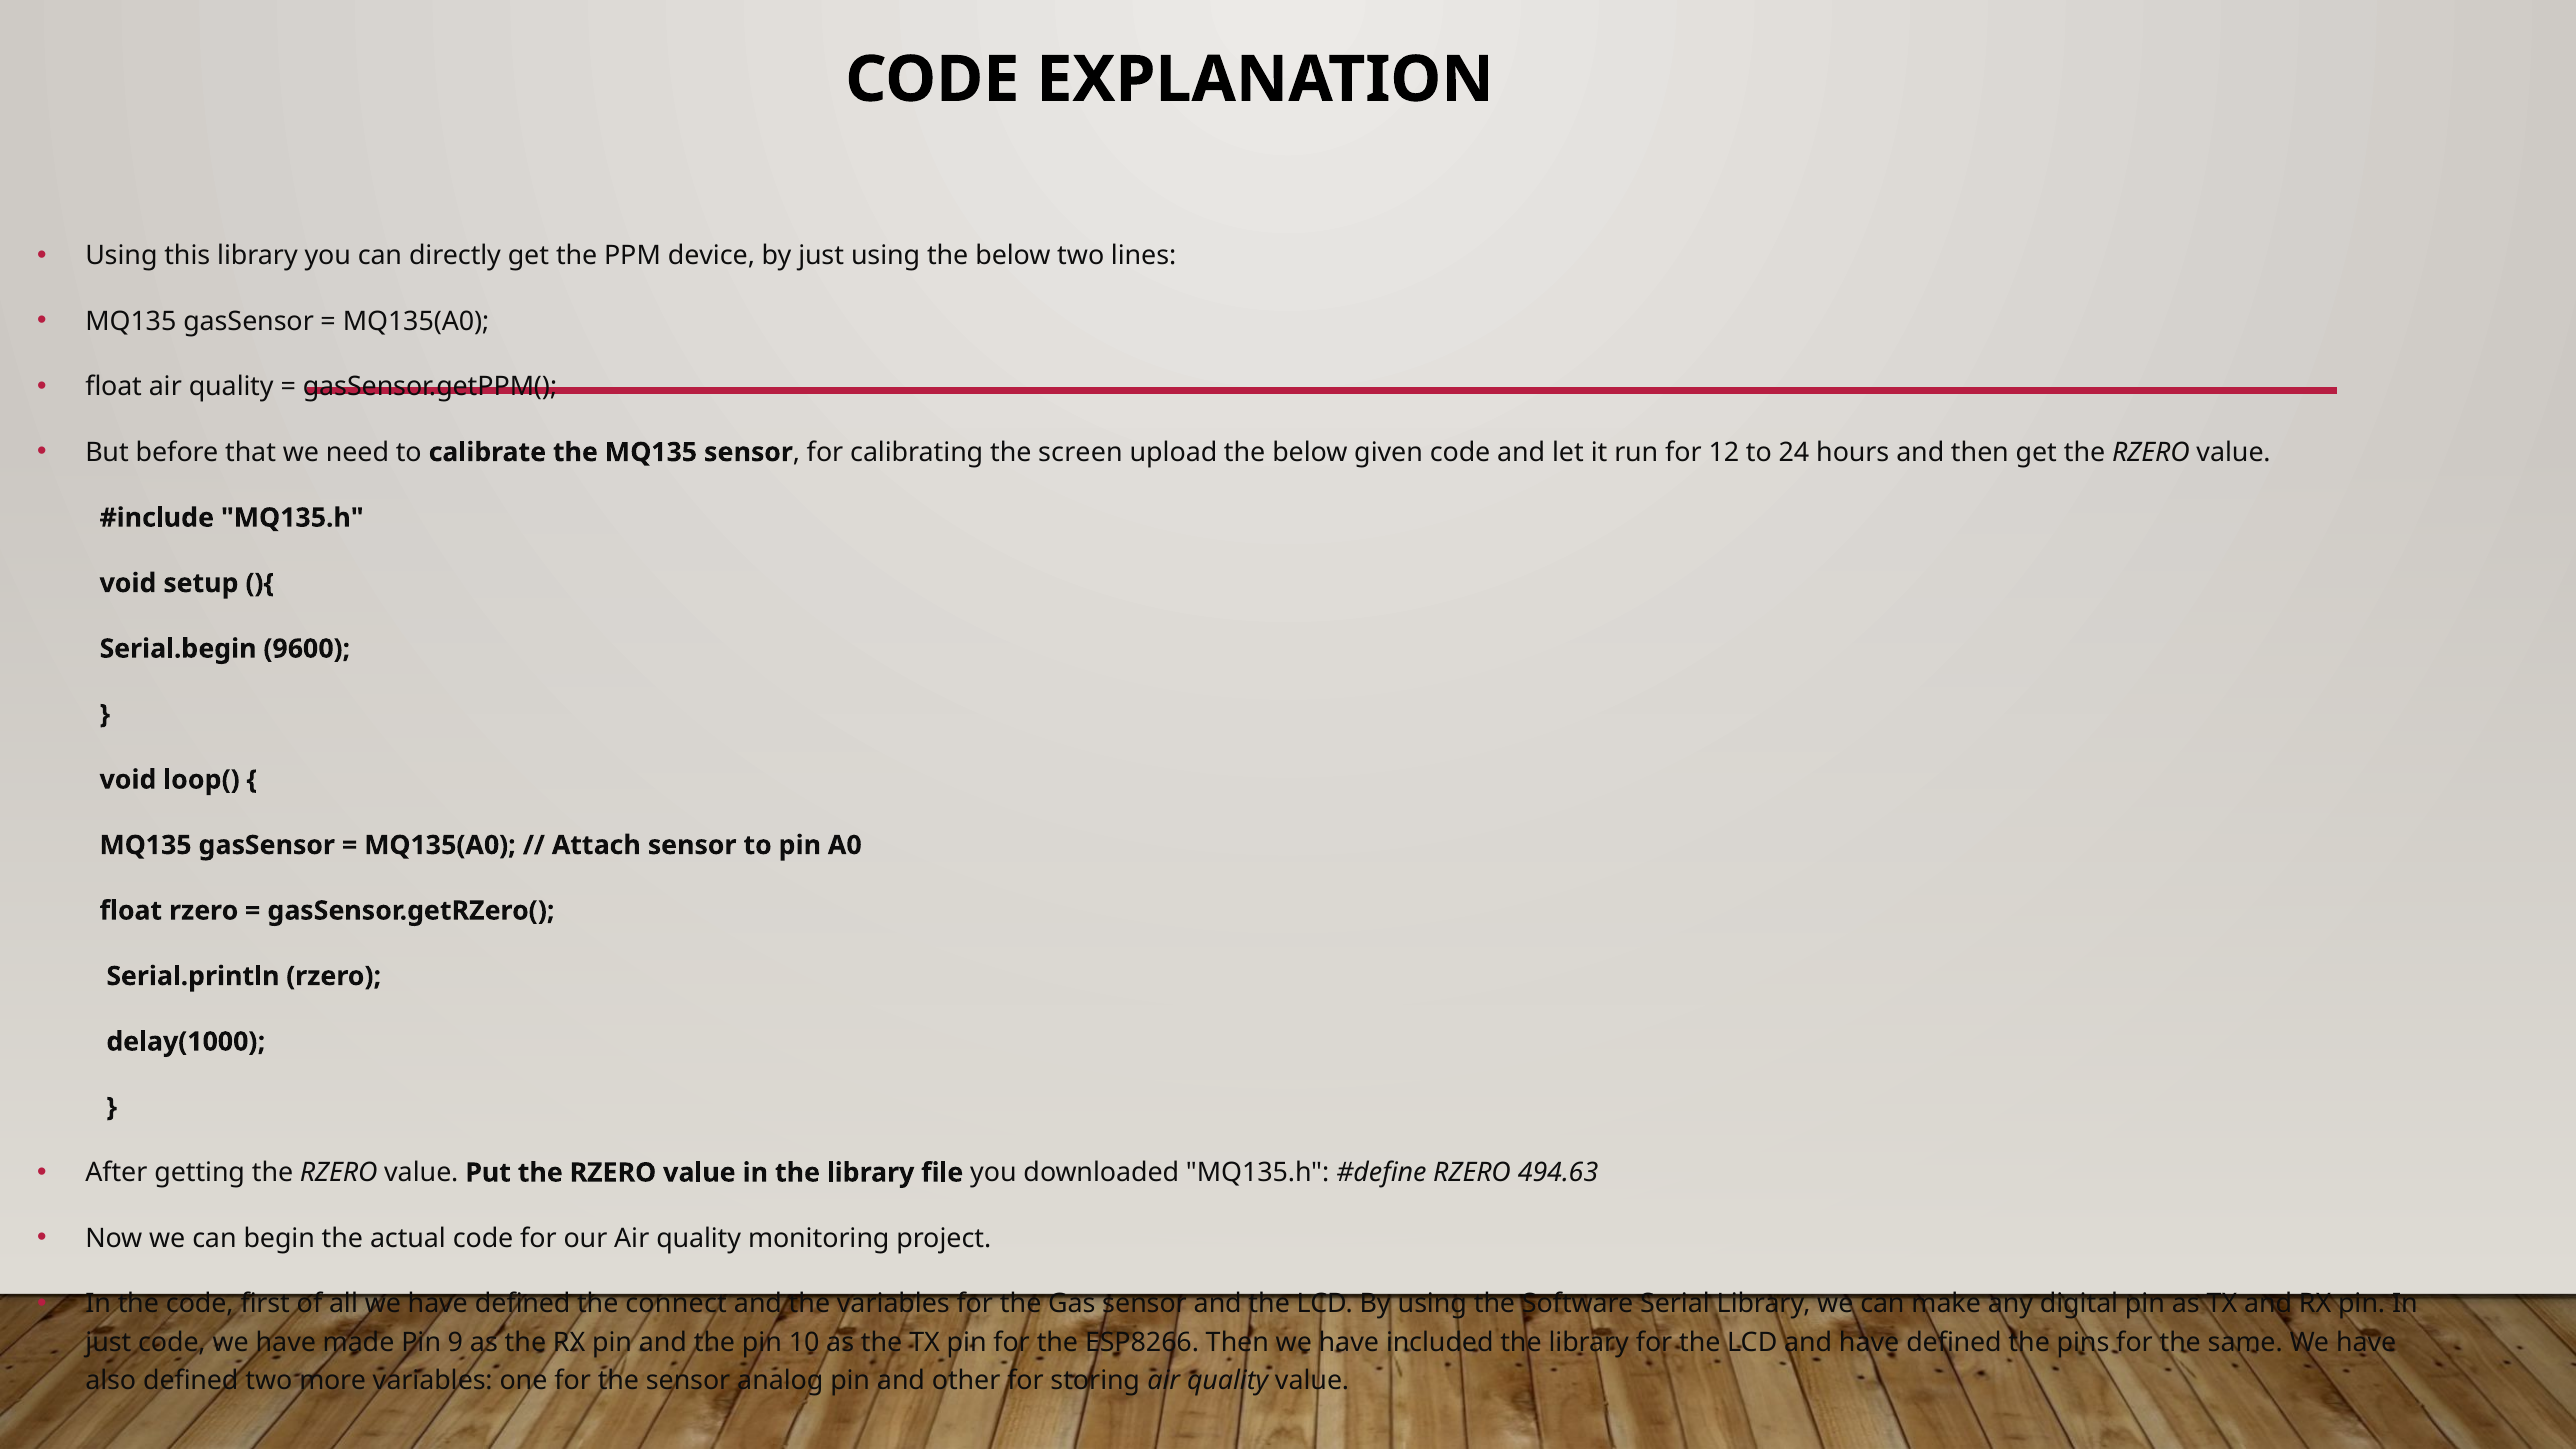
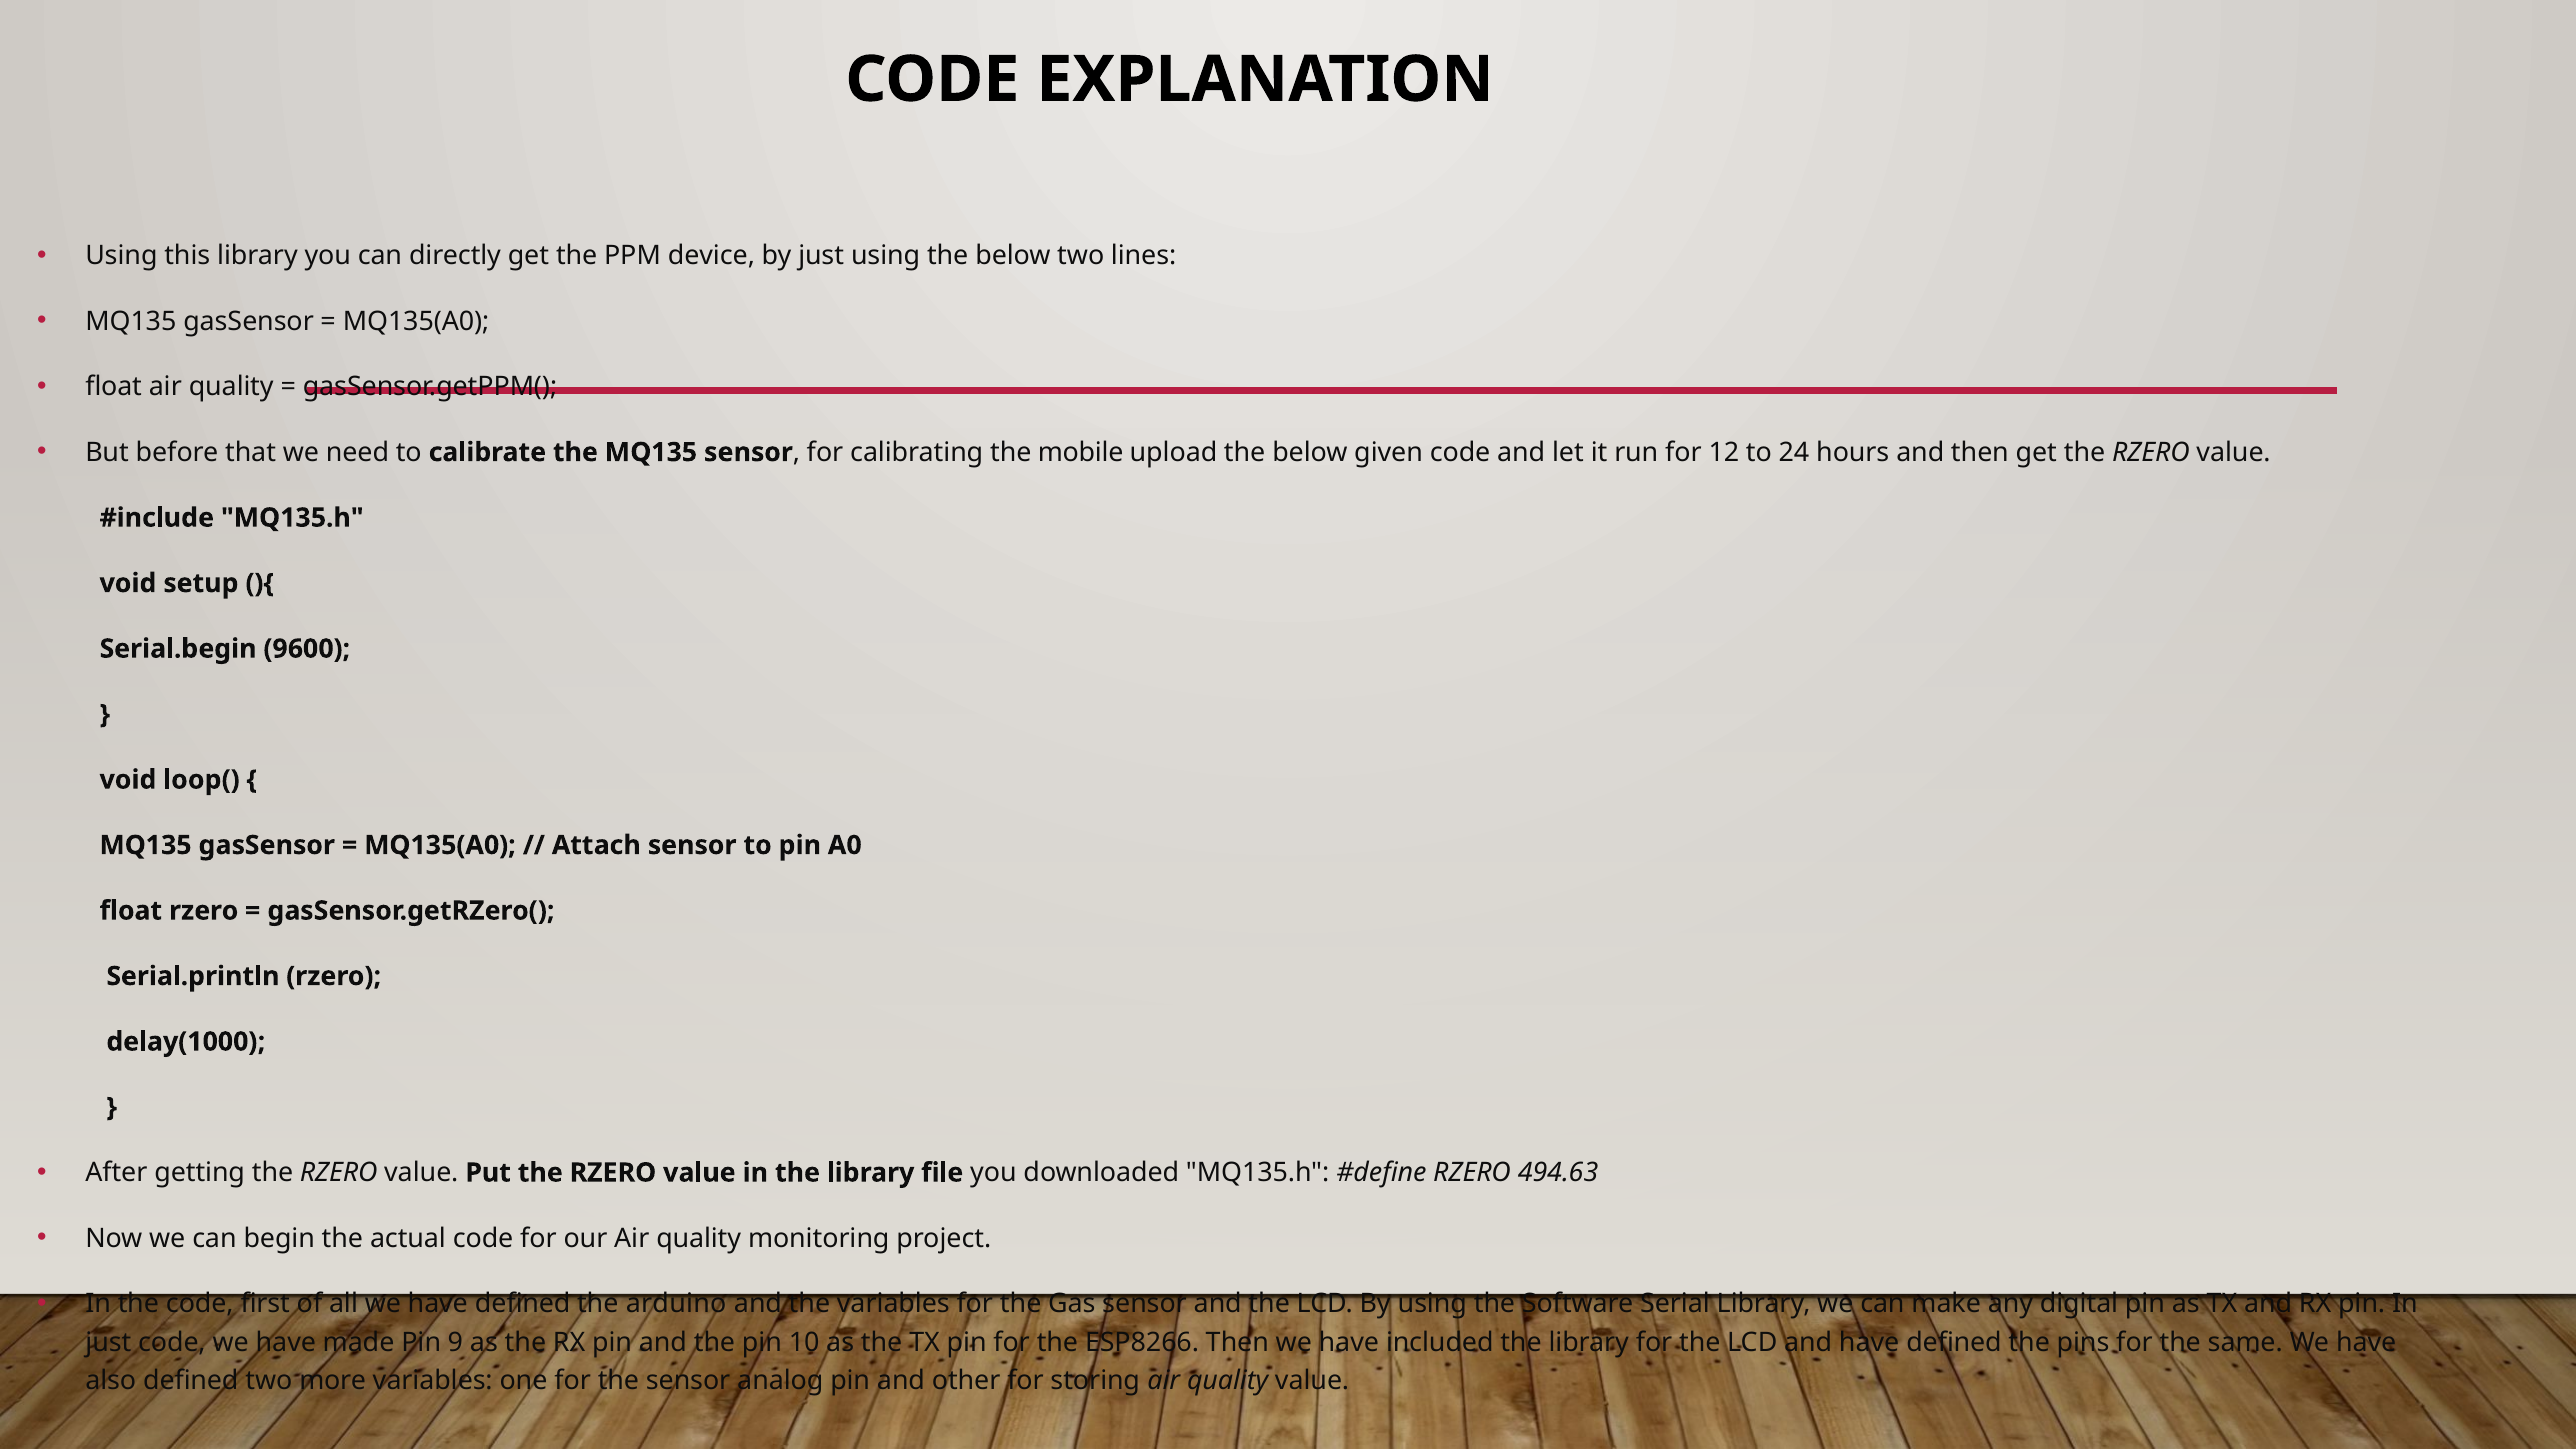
screen: screen -> mobile
connect: connect -> arduino
